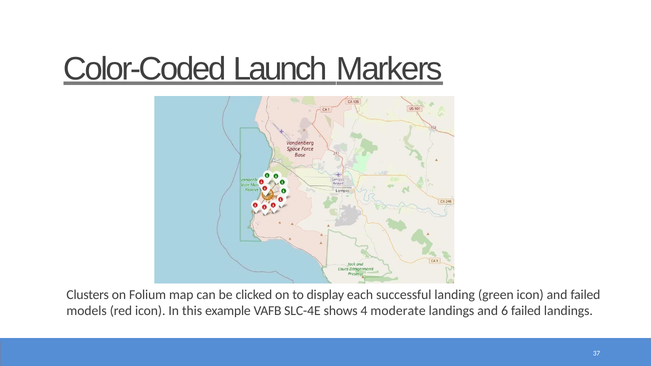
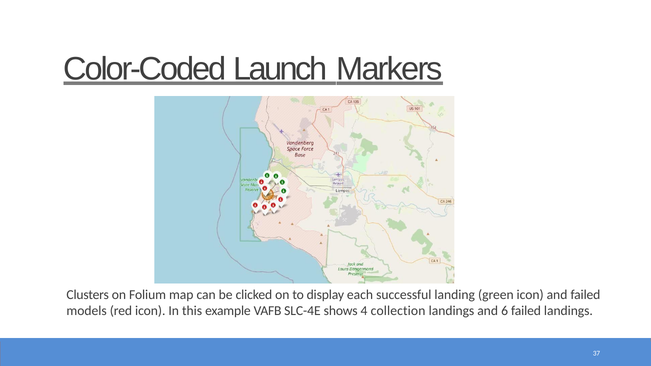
moderate: moderate -> collection
